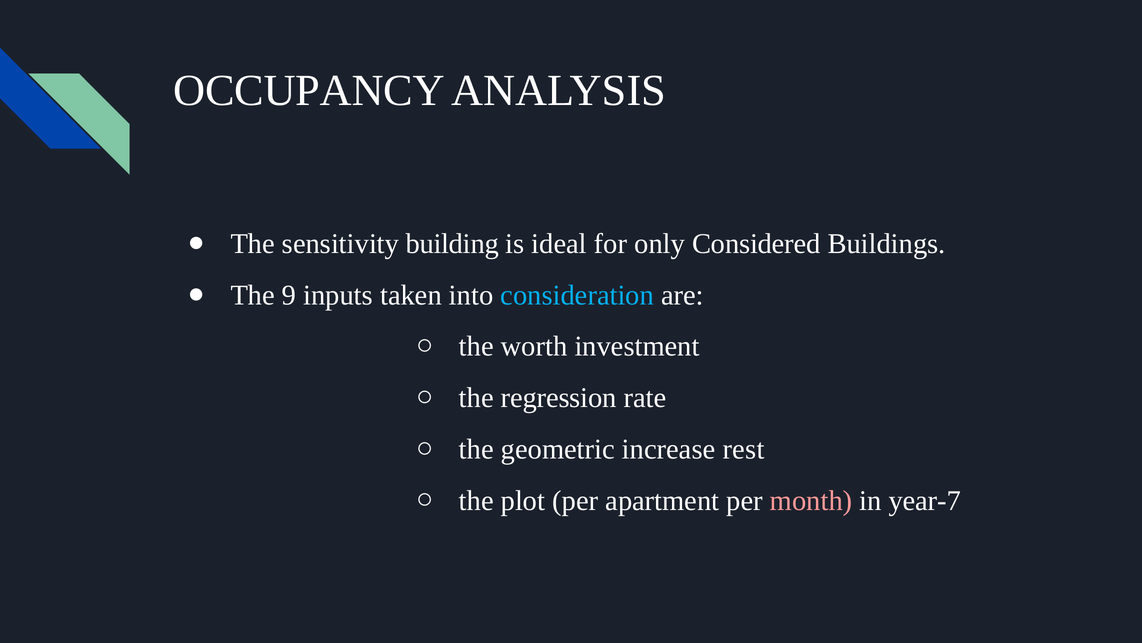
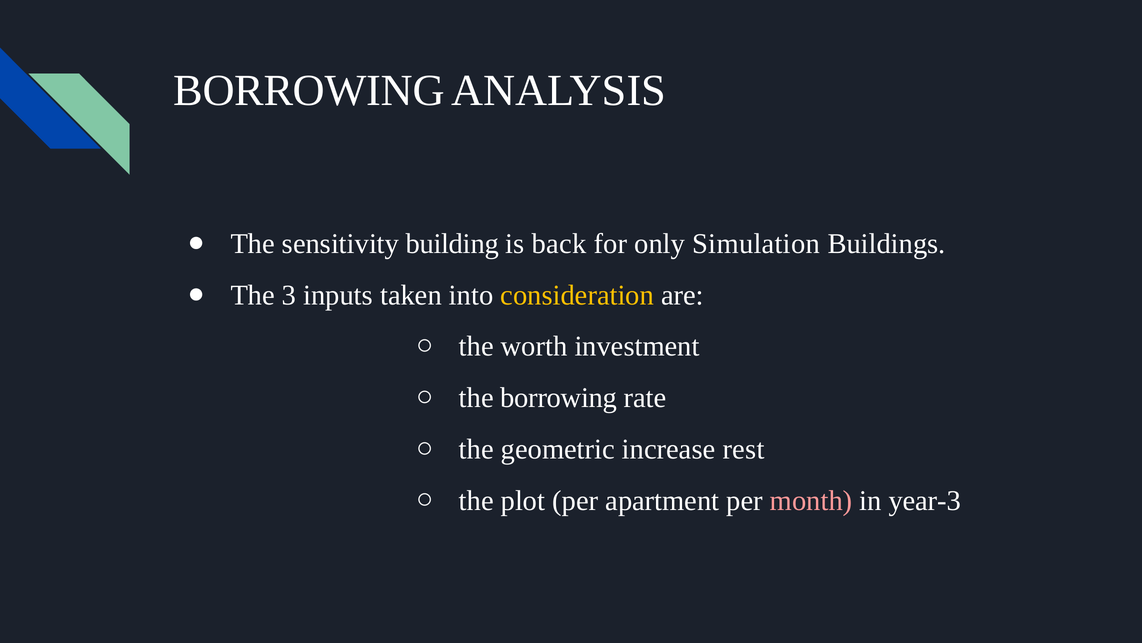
OCCUPANCY at (309, 90): OCCUPANCY -> BORROWING
ideal: ideal -> back
Considered: Considered -> Simulation
9: 9 -> 3
consideration colour: light blue -> yellow
the regression: regression -> borrowing
year-7: year-7 -> year-3
